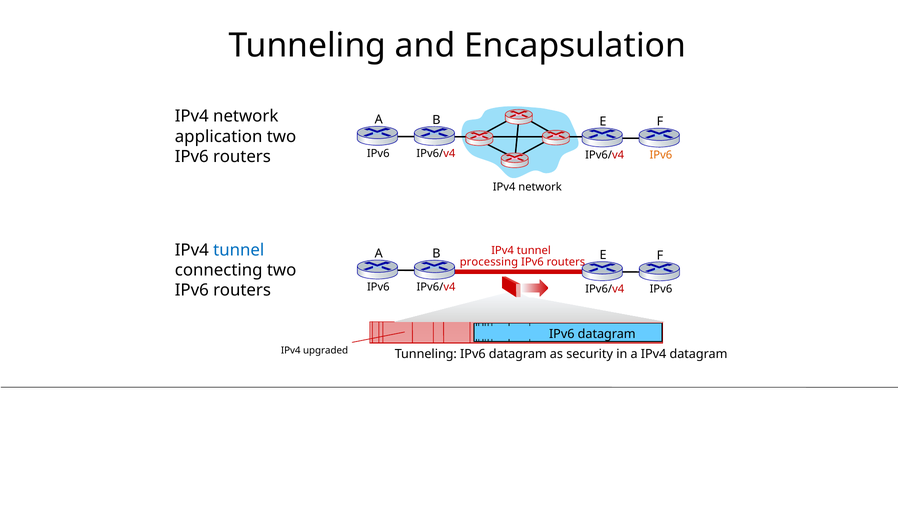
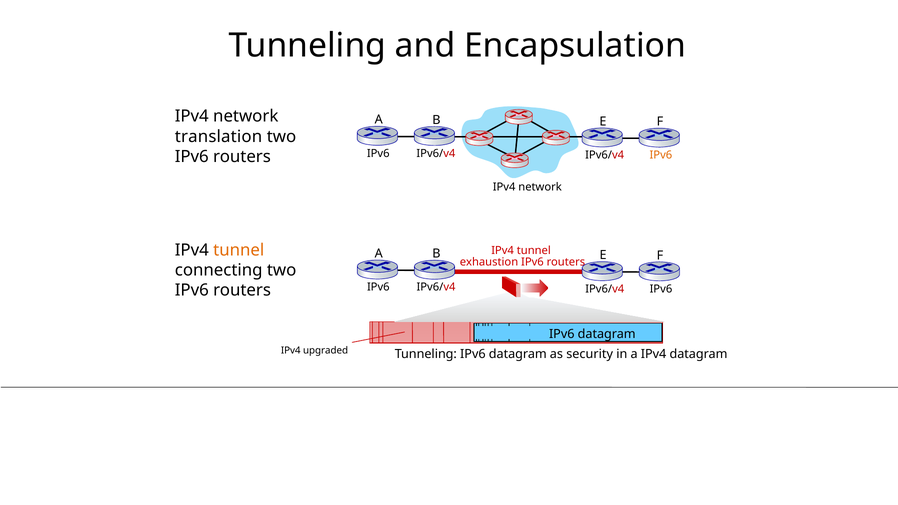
application: application -> translation
tunnel at (239, 250) colour: blue -> orange
processing: processing -> exhaustion
